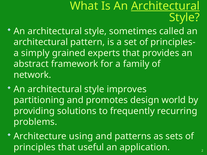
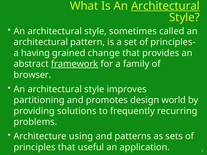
simply: simply -> having
experts: experts -> change
framework underline: none -> present
network: network -> browser
